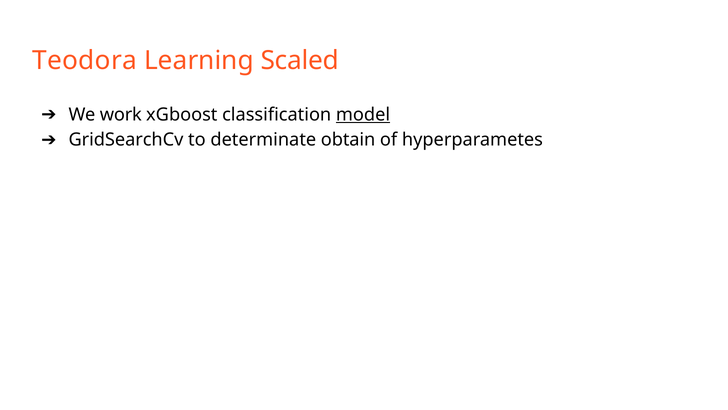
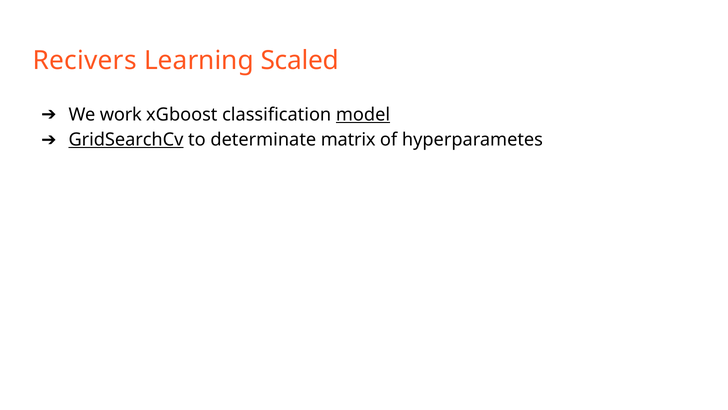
Teodora: Teodora -> Recivers
GridSearchCv underline: none -> present
obtain: obtain -> matrix
